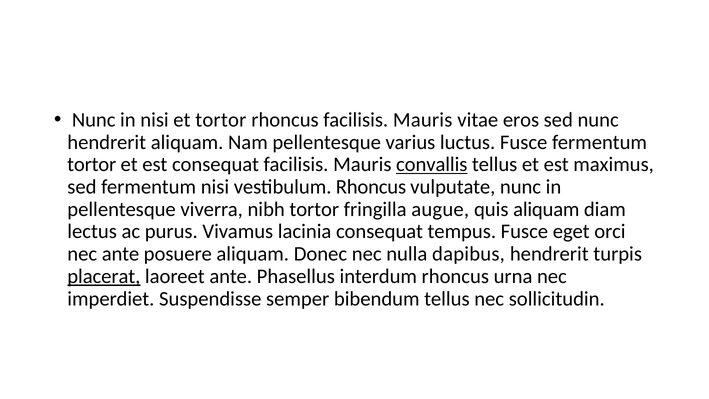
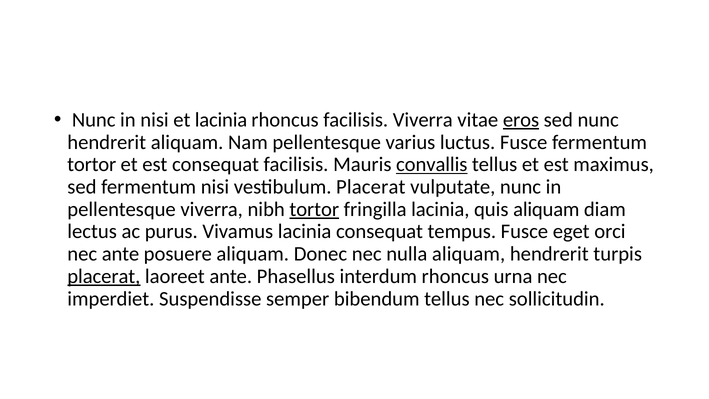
et tortor: tortor -> lacinia
rhoncus facilisis Mauris: Mauris -> Viverra
eros underline: none -> present
vestibulum Rhoncus: Rhoncus -> Placerat
tortor at (314, 209) underline: none -> present
fringilla augue: augue -> lacinia
nulla dapibus: dapibus -> aliquam
